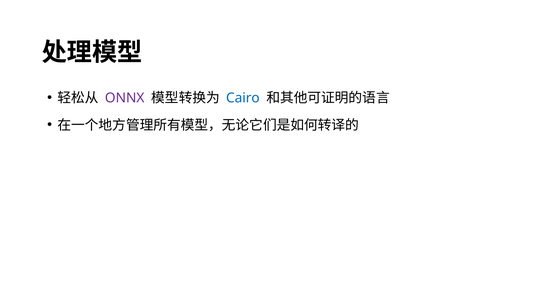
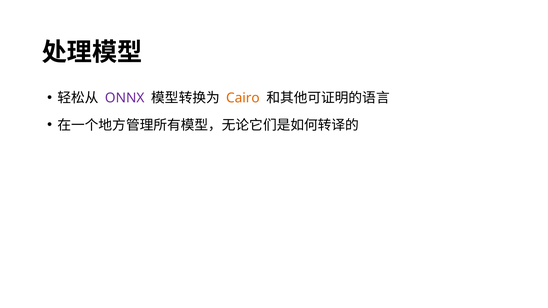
Cairo colour: blue -> orange
